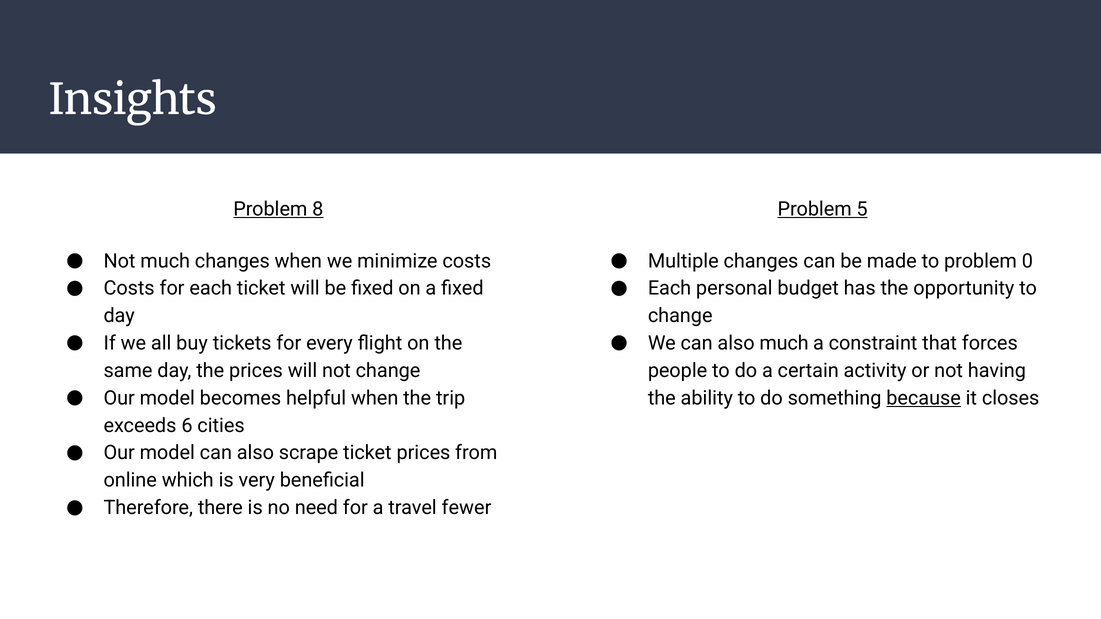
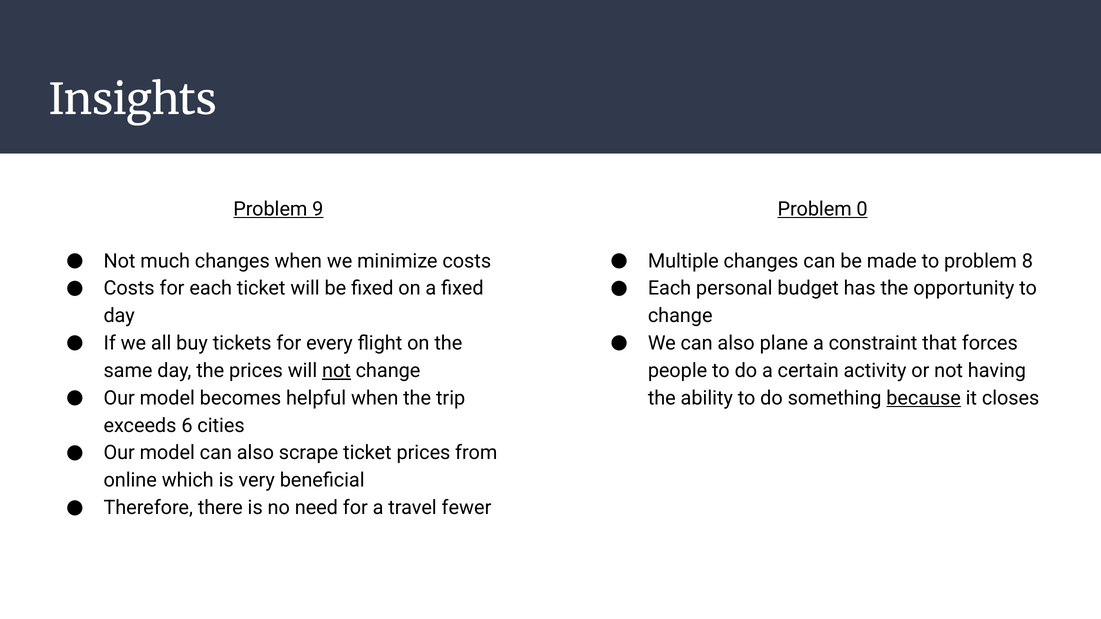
8: 8 -> 9
5: 5 -> 0
0: 0 -> 8
also much: much -> plane
not at (336, 371) underline: none -> present
